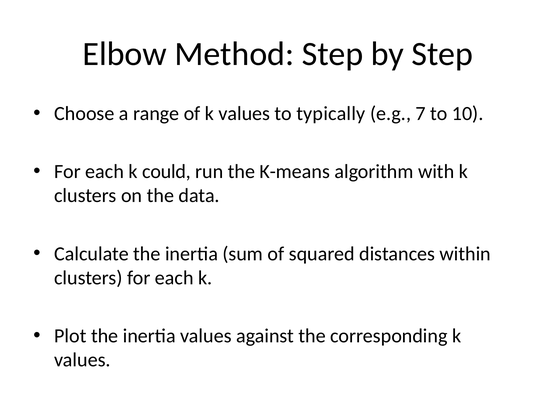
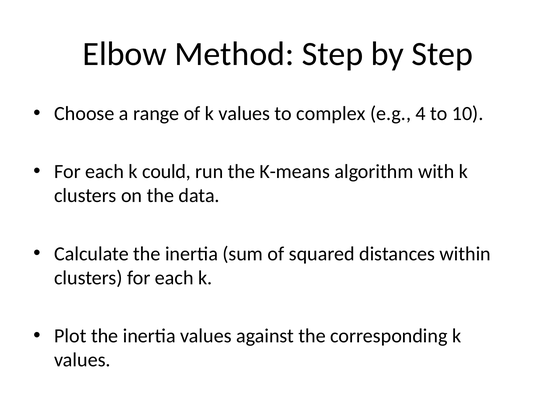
typically: typically -> complex
7: 7 -> 4
